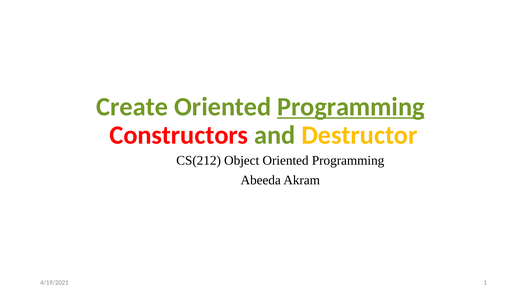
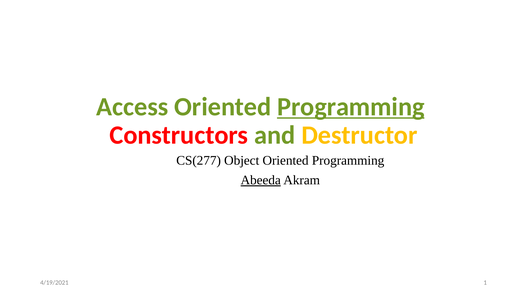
Create: Create -> Access
CS(212: CS(212 -> CS(277
Abeeda underline: none -> present
